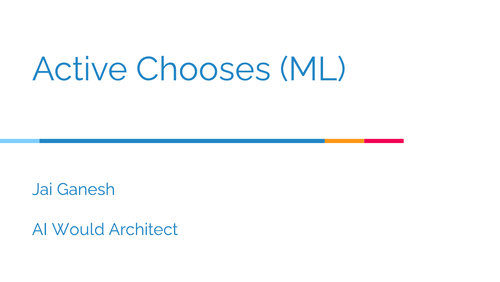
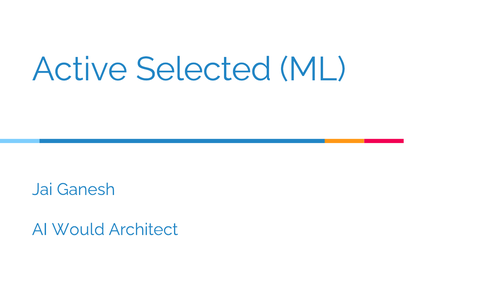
Chooses: Chooses -> Selected
